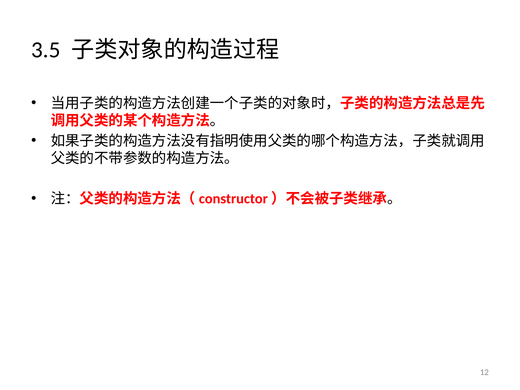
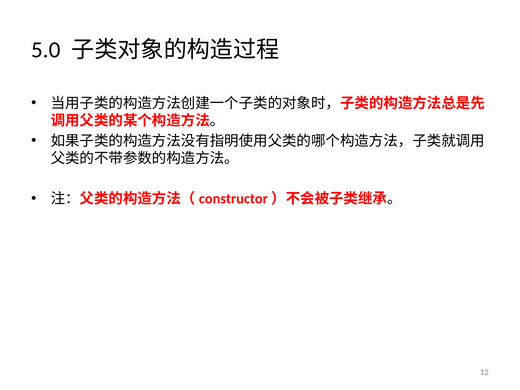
3.5: 3.5 -> 5.0
